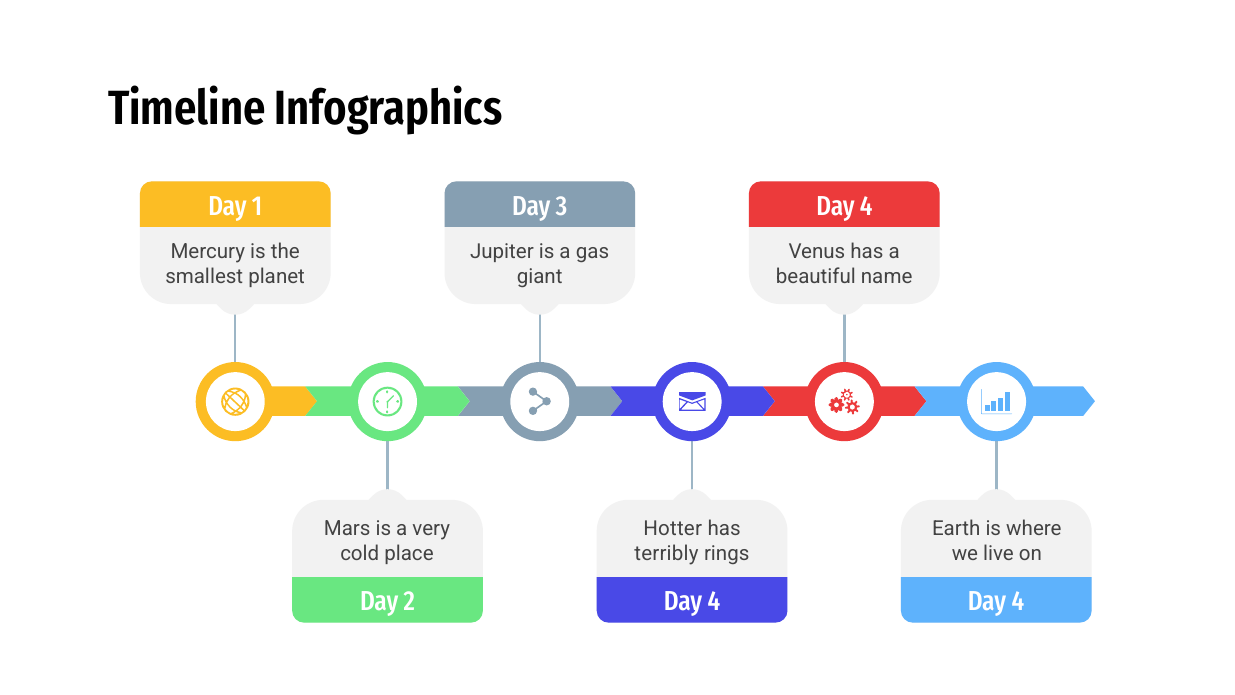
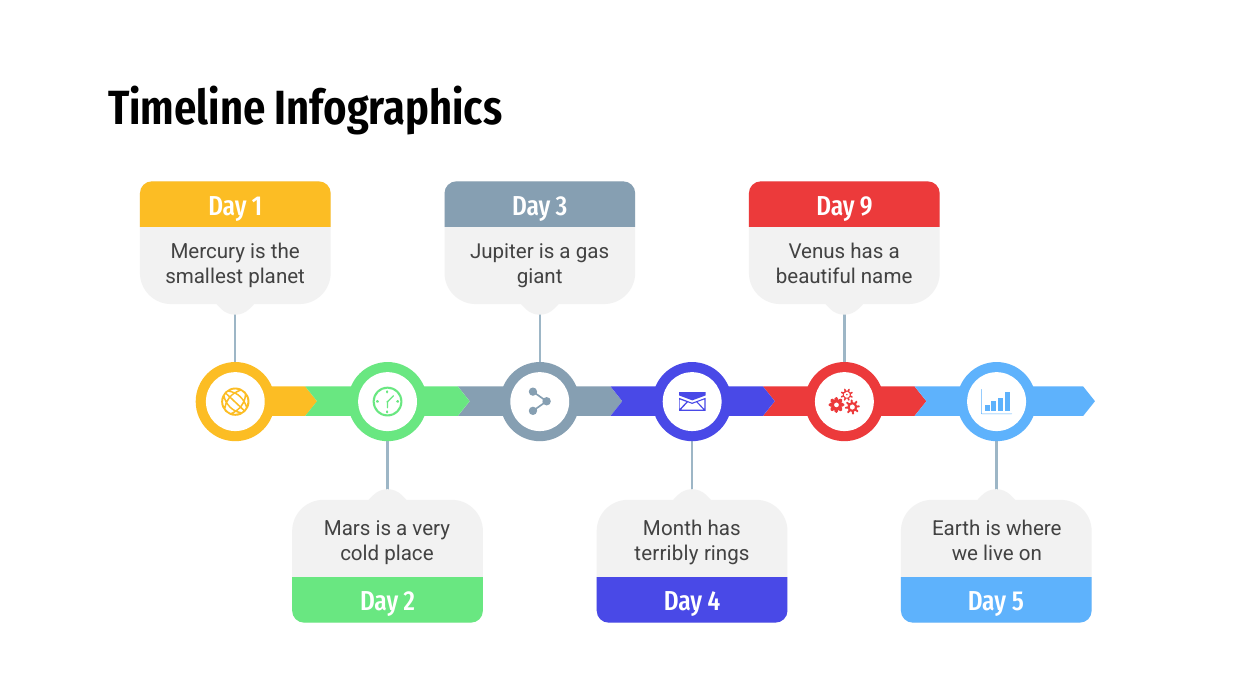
3 Day 4: 4 -> 9
Hotter: Hotter -> Month
4 at (1018, 602): 4 -> 5
